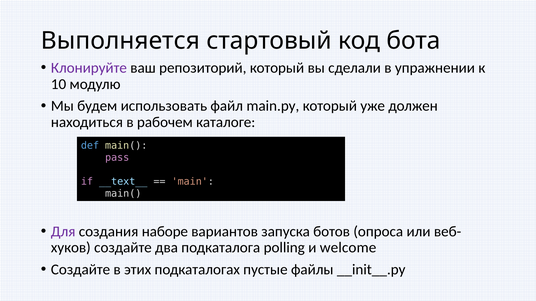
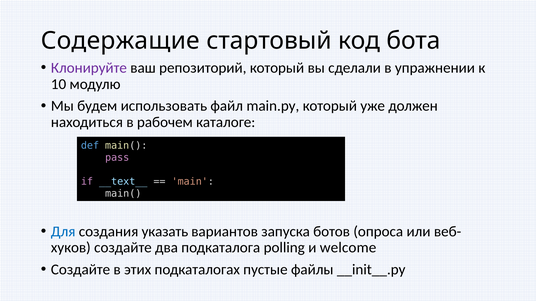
Выполняется: Выполняется -> Содержащие
Для colour: purple -> blue
наборе: наборе -> указать
